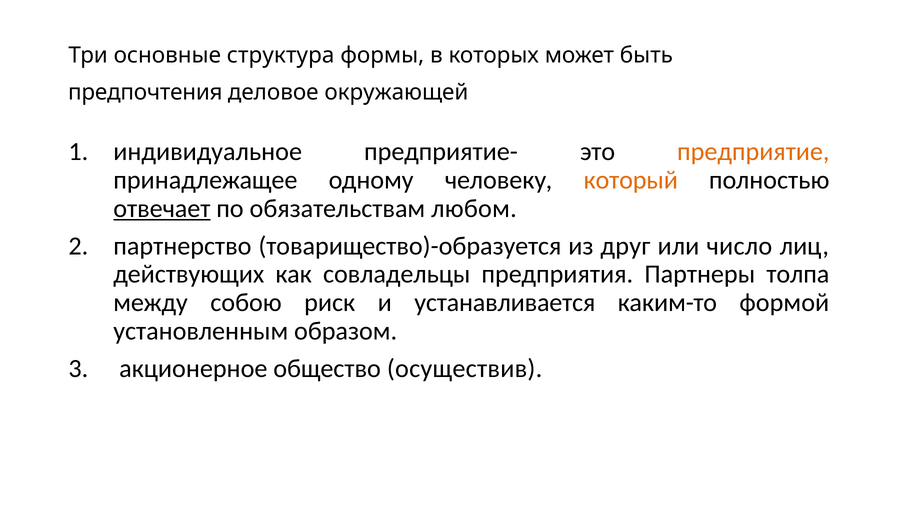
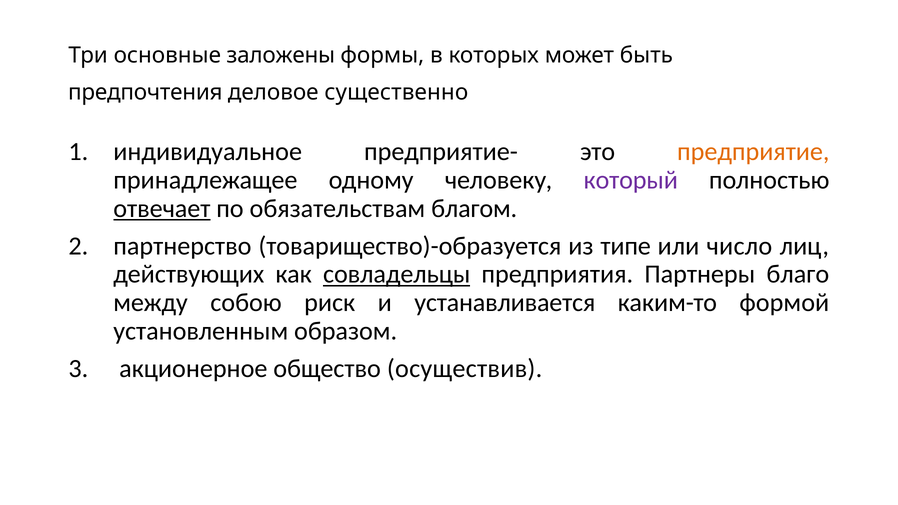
структура: структура -> заложены
окружающей: окружающей -> существенно
который colour: orange -> purple
любом: любом -> благом
друг: друг -> типе
совладельцы underline: none -> present
толпа: толпа -> благо
